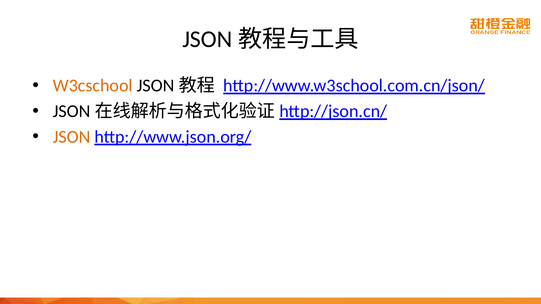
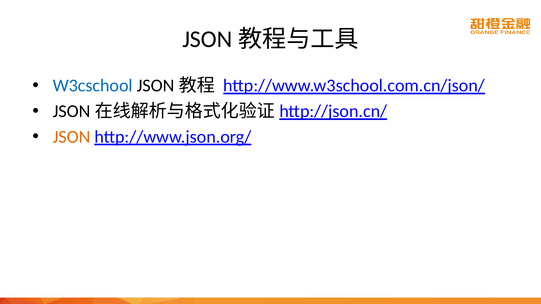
W3cschool colour: orange -> blue
